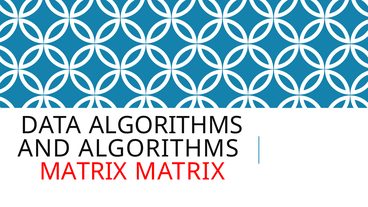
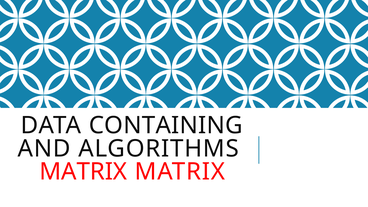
DATA ALGORITHMS: ALGORITHMS -> CONTAINING
